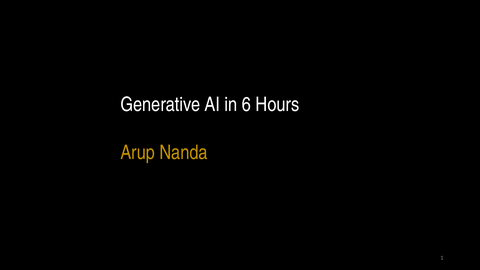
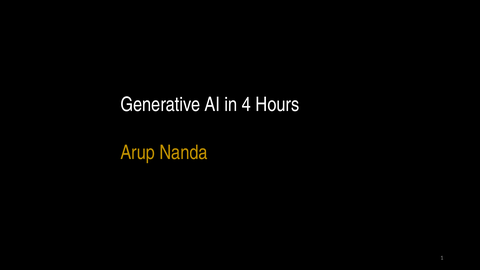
6: 6 -> 4
